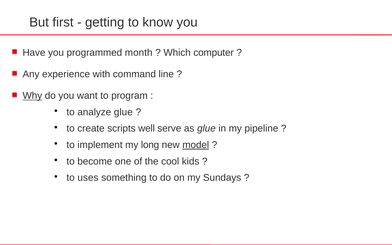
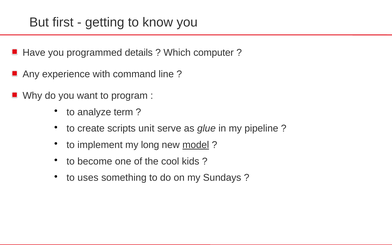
month: month -> details
Why underline: present -> none
analyze glue: glue -> term
well: well -> unit
